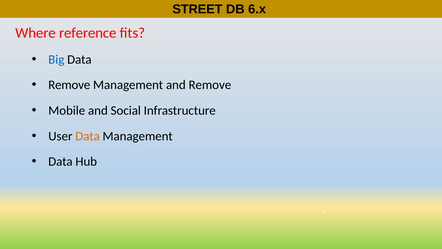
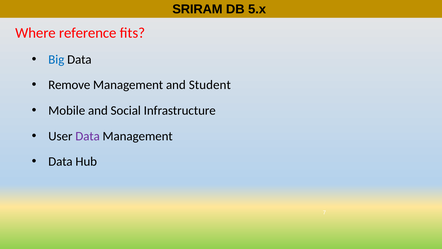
STREET: STREET -> SRIRAM
6.x: 6.x -> 5.x
and Remove: Remove -> Student
Data at (88, 136) colour: orange -> purple
